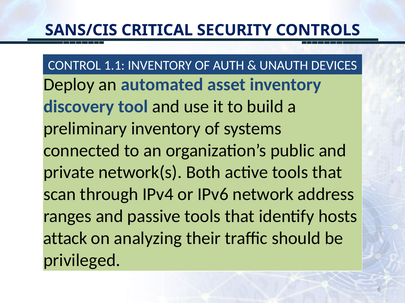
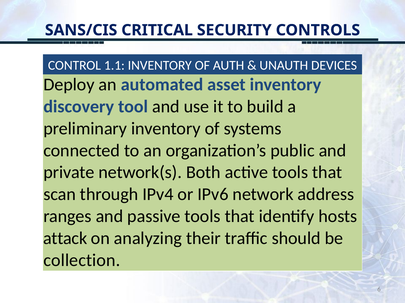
privileged: privileged -> collection
